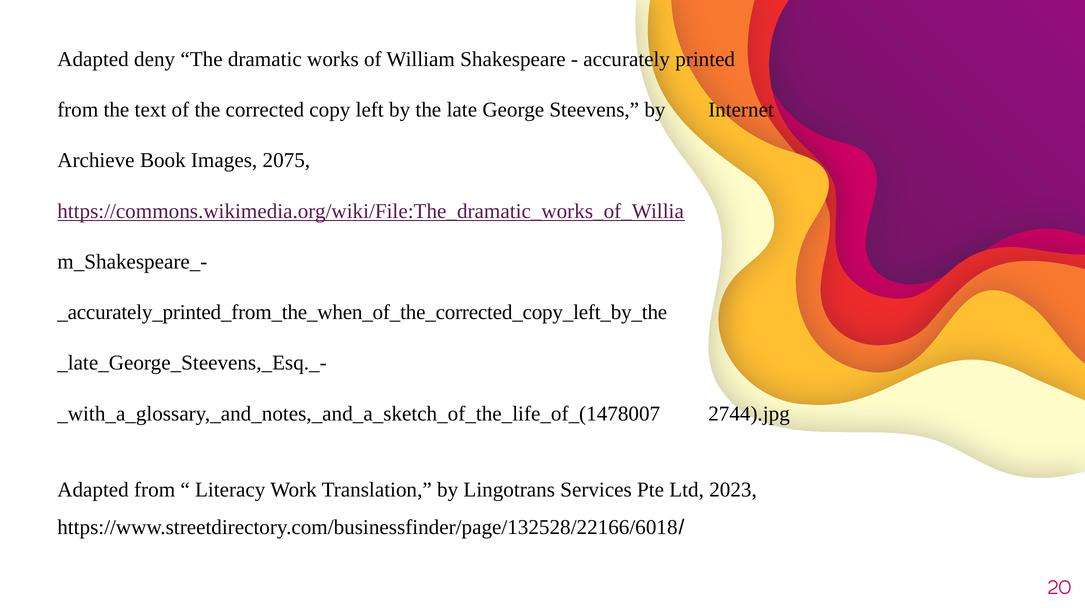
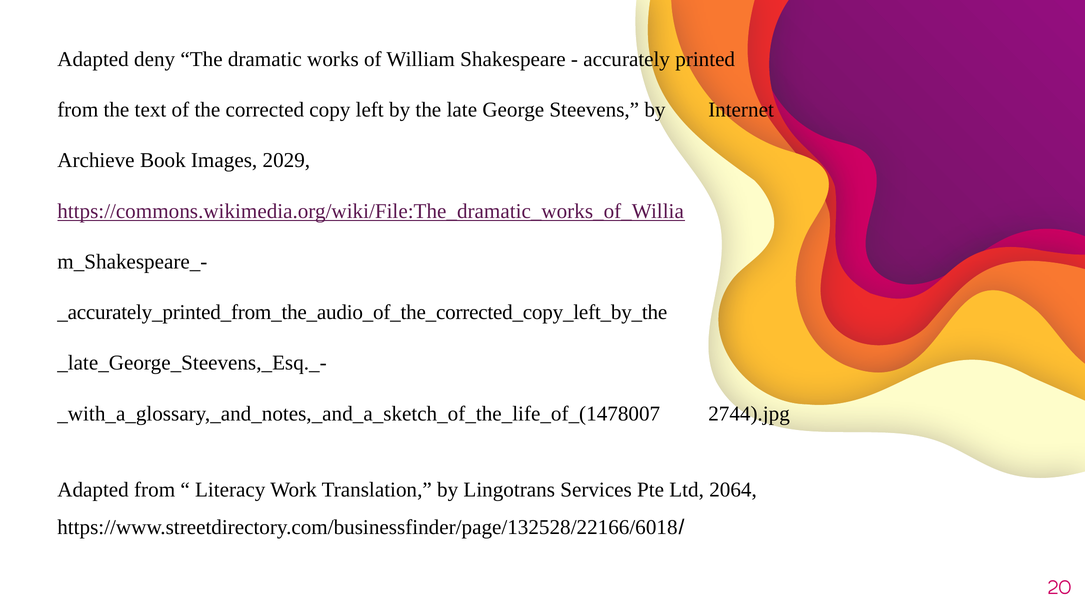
2075: 2075 -> 2029
_accurately_printed_from_the_when_of_the_corrected_copy_left_by_the: _accurately_printed_from_the_when_of_the_corrected_copy_left_by_the -> _accurately_printed_from_the_audio_of_the_corrected_copy_left_by_the
2023: 2023 -> 2064
